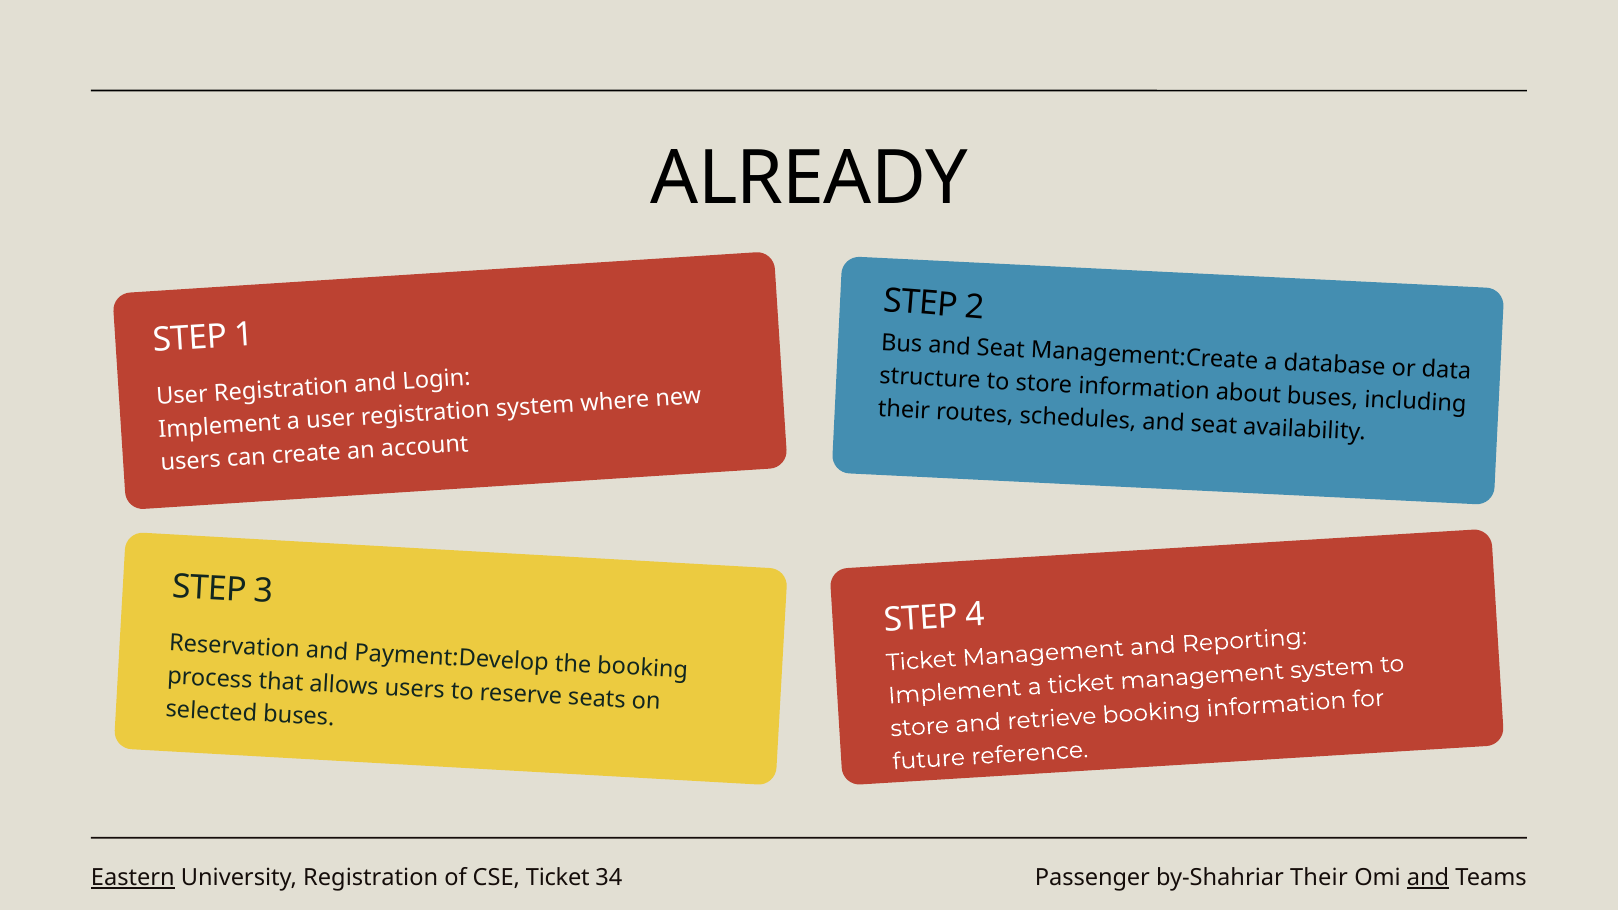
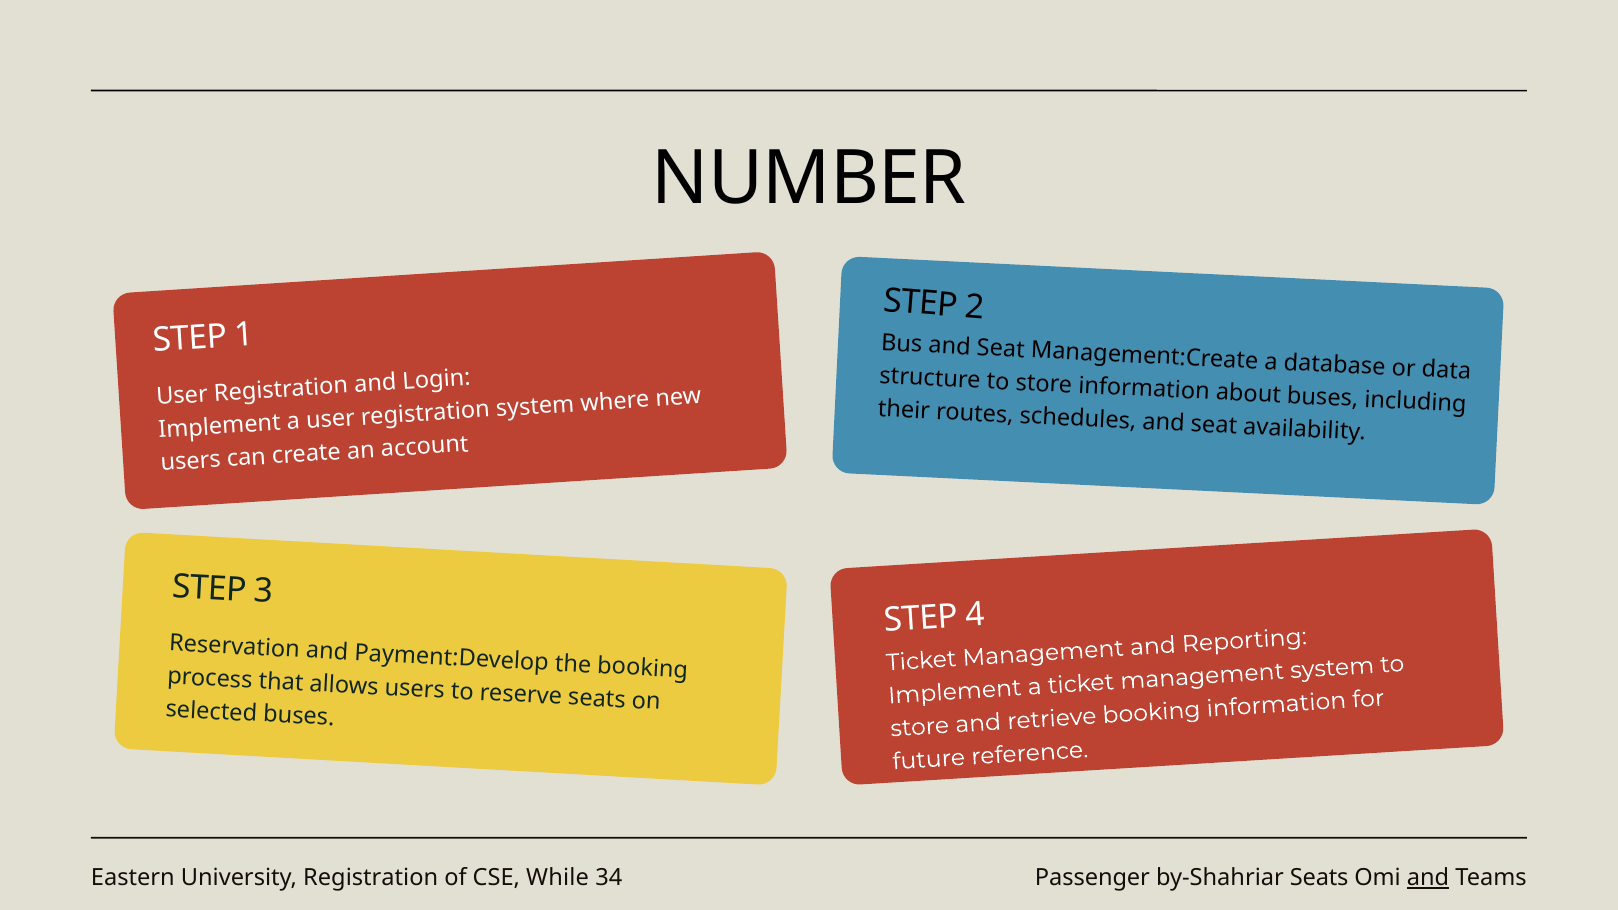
ALREADY: ALREADY -> NUMBER
Eastern underline: present -> none
CSE Ticket: Ticket -> While
by-Shahriar Their: Their -> Seats
